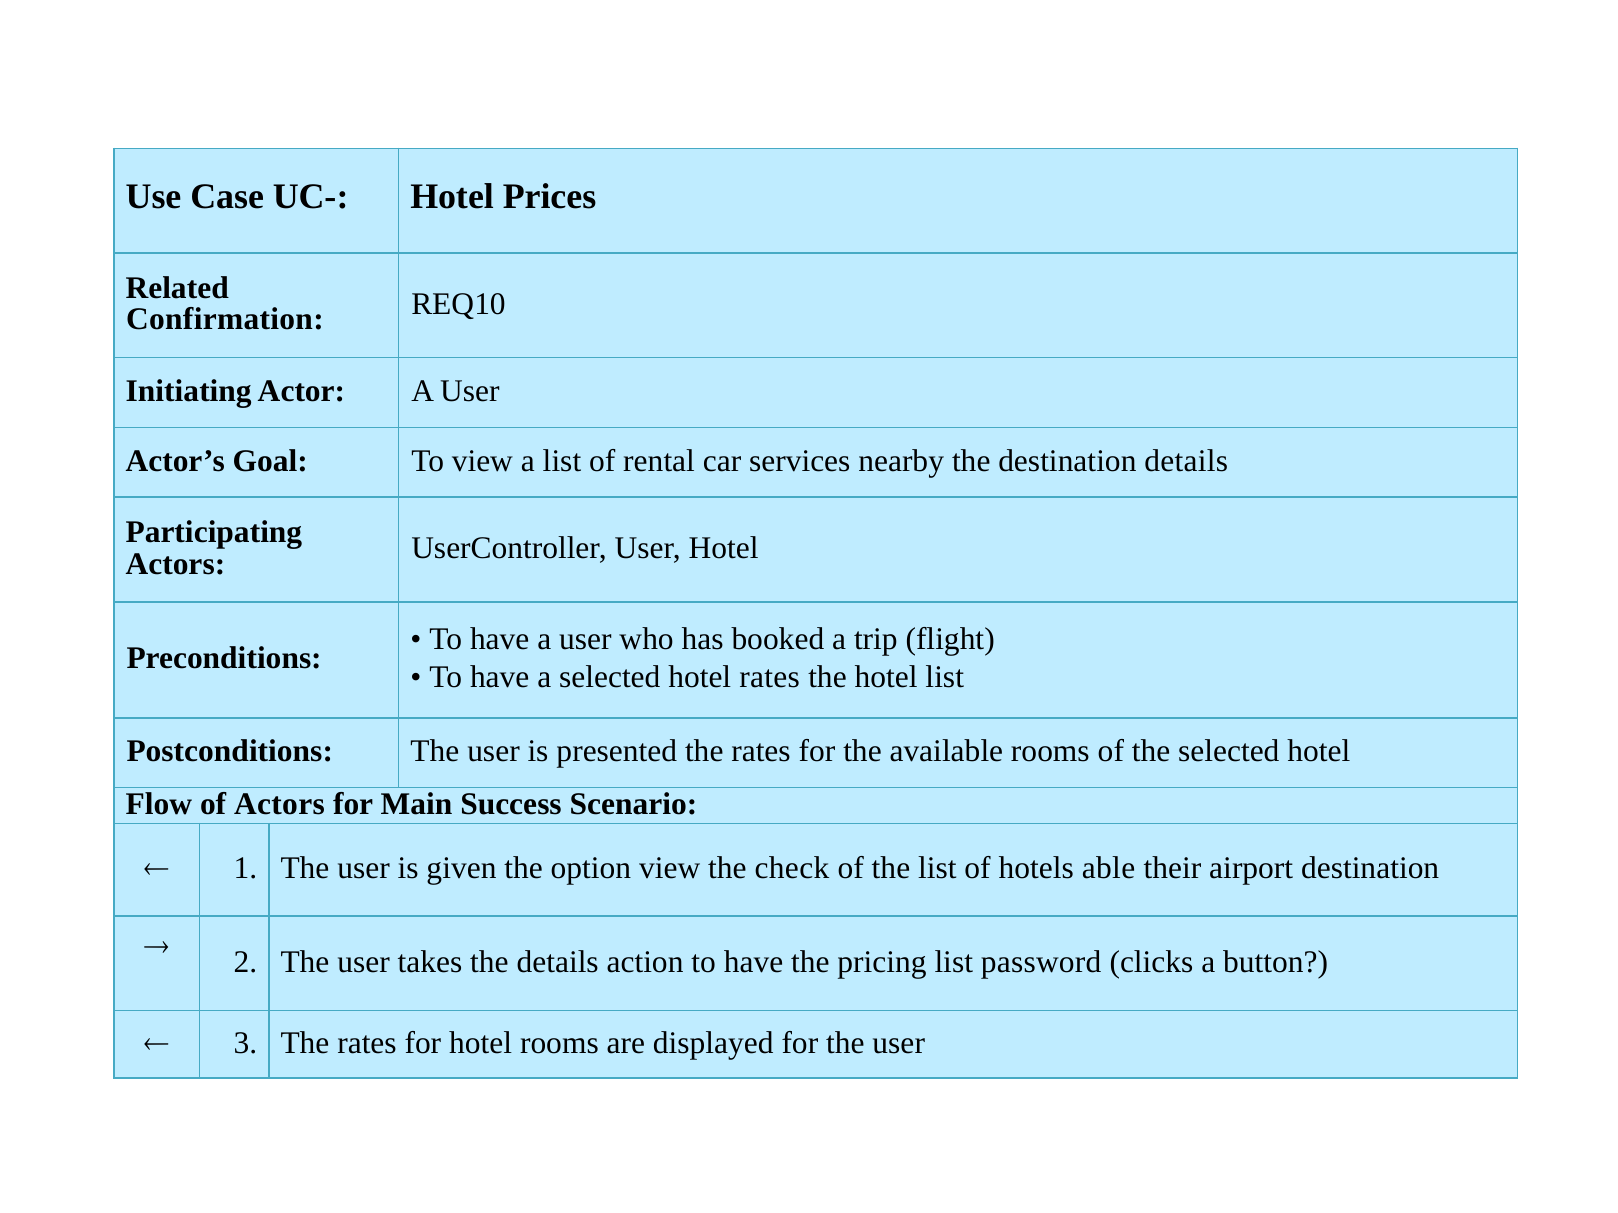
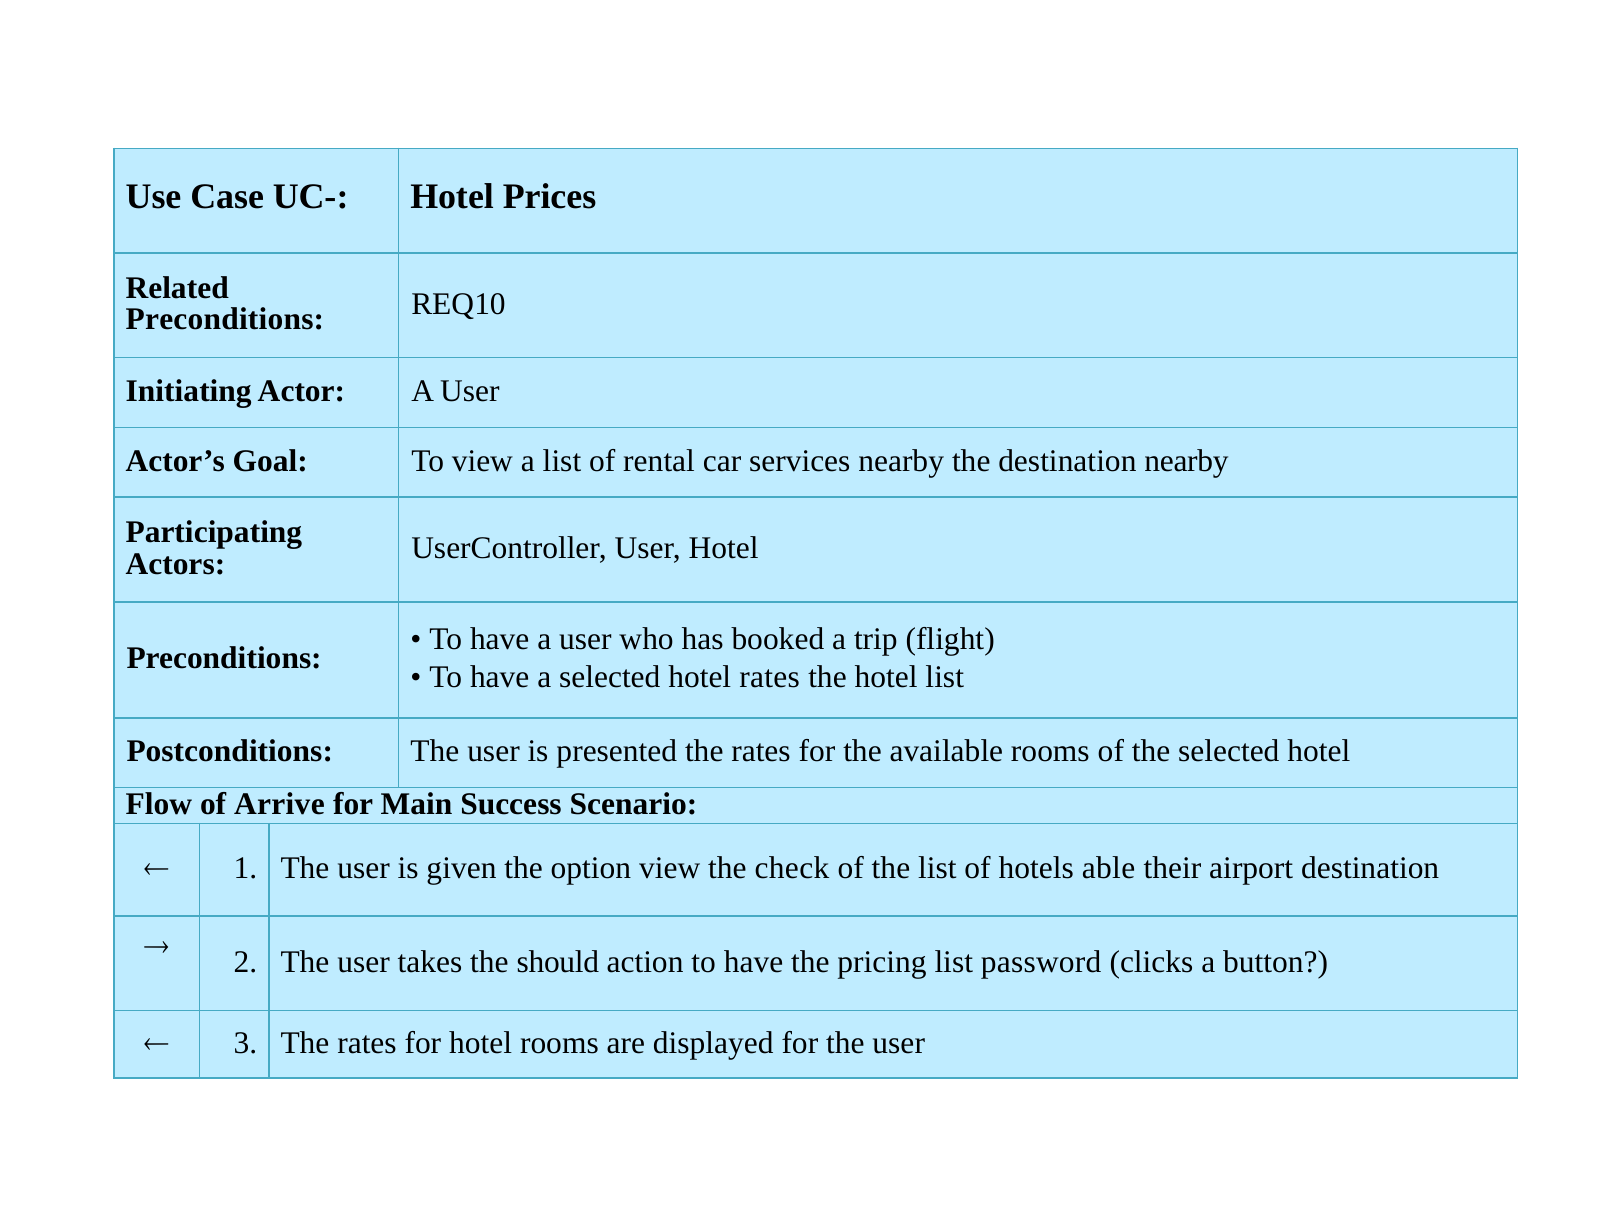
Confirmation at (225, 320): Confirmation -> Preconditions
destination details: details -> nearby
of Actors: Actors -> Arrive
the details: details -> should
